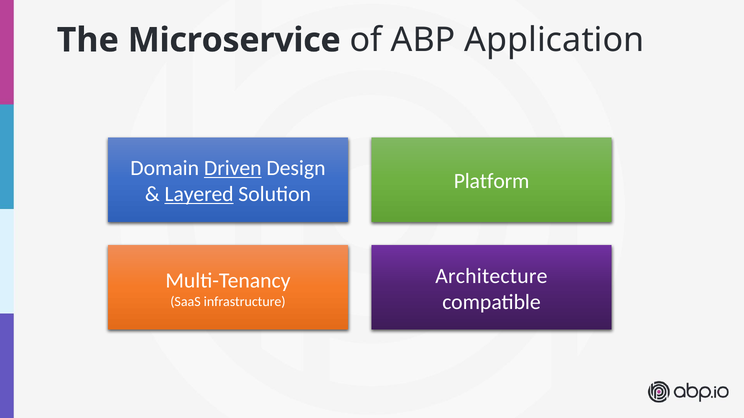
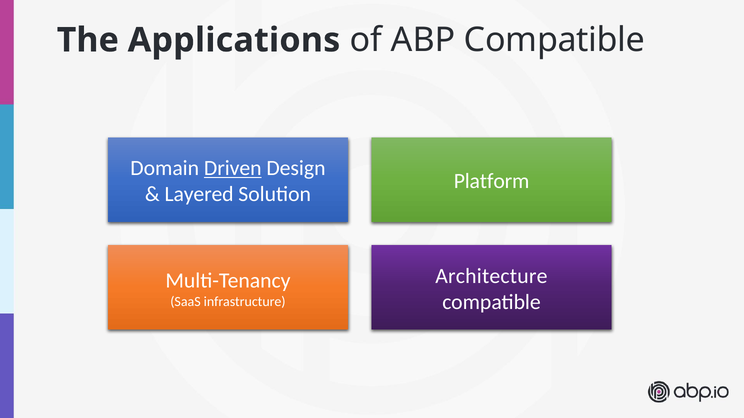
Microservice: Microservice -> Applications
ABP Application: Application -> Compatible
Layered underline: present -> none
